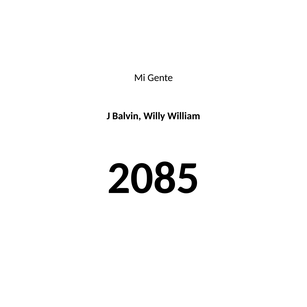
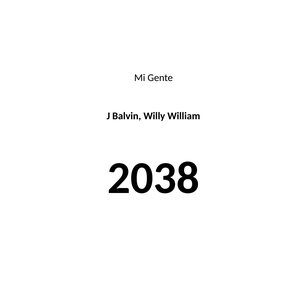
2085: 2085 -> 2038
